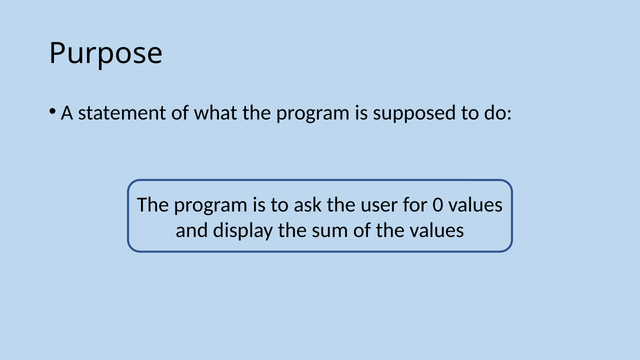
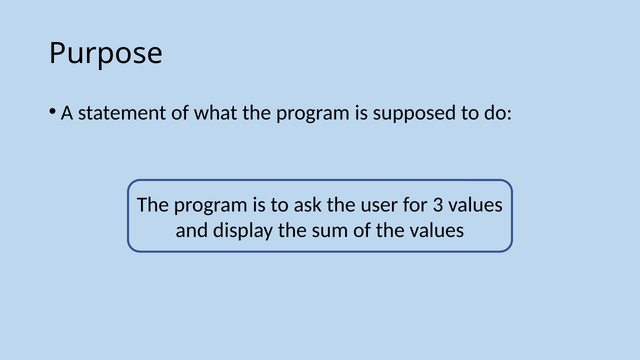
0: 0 -> 3
